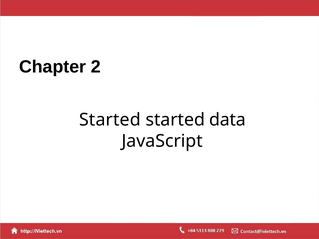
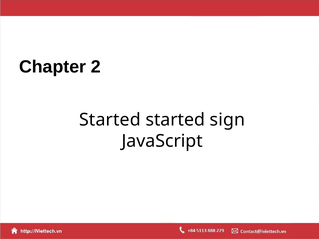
data: data -> sign
